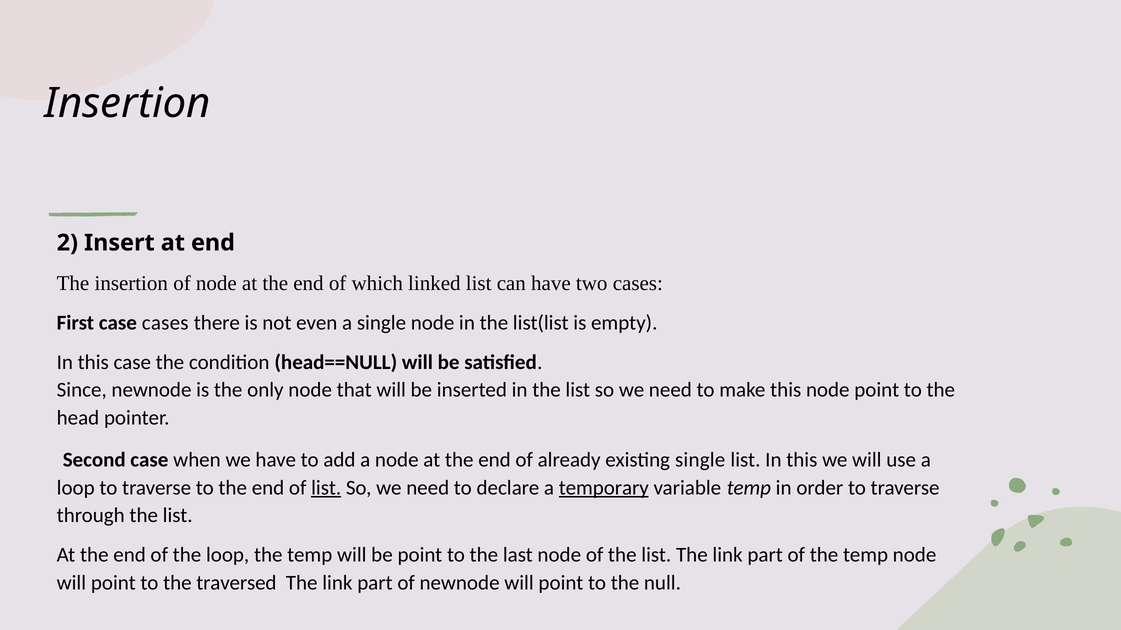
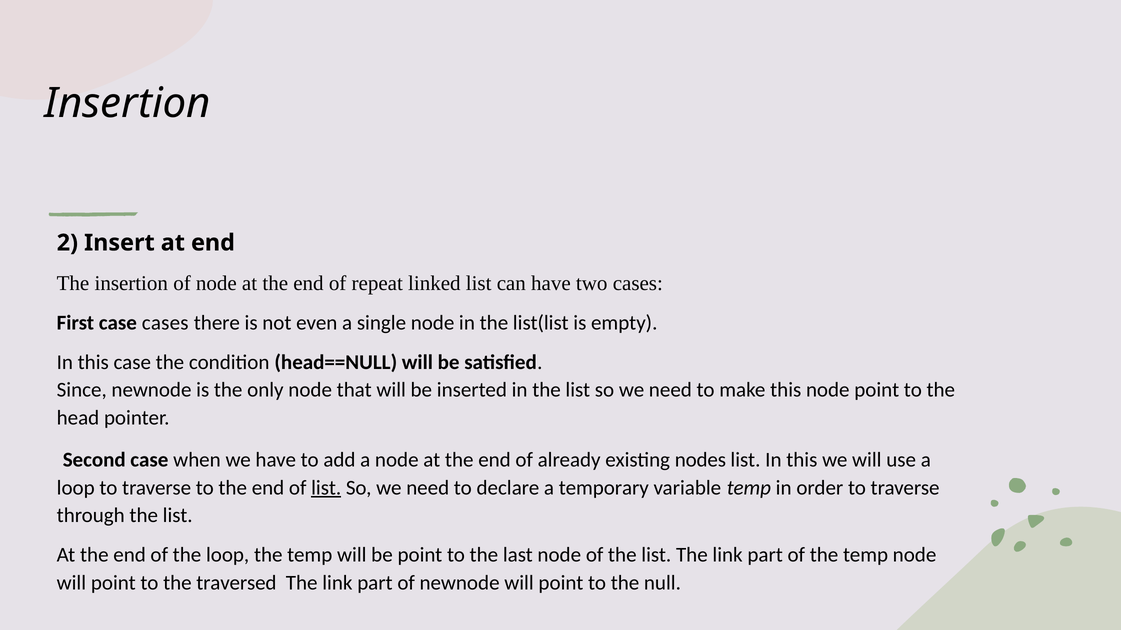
which: which -> repeat
existing single: single -> nodes
temporary underline: present -> none
